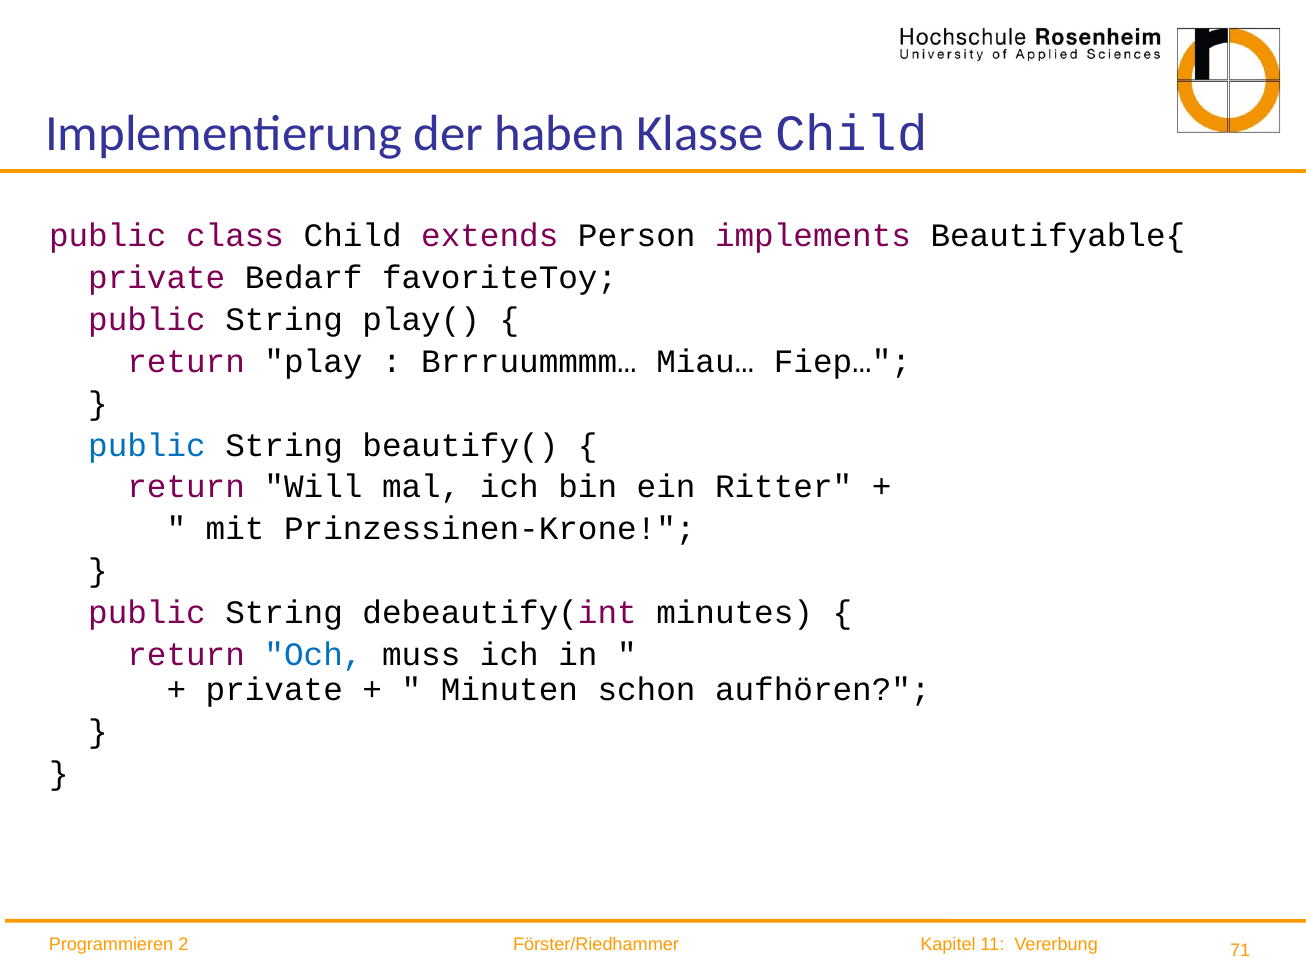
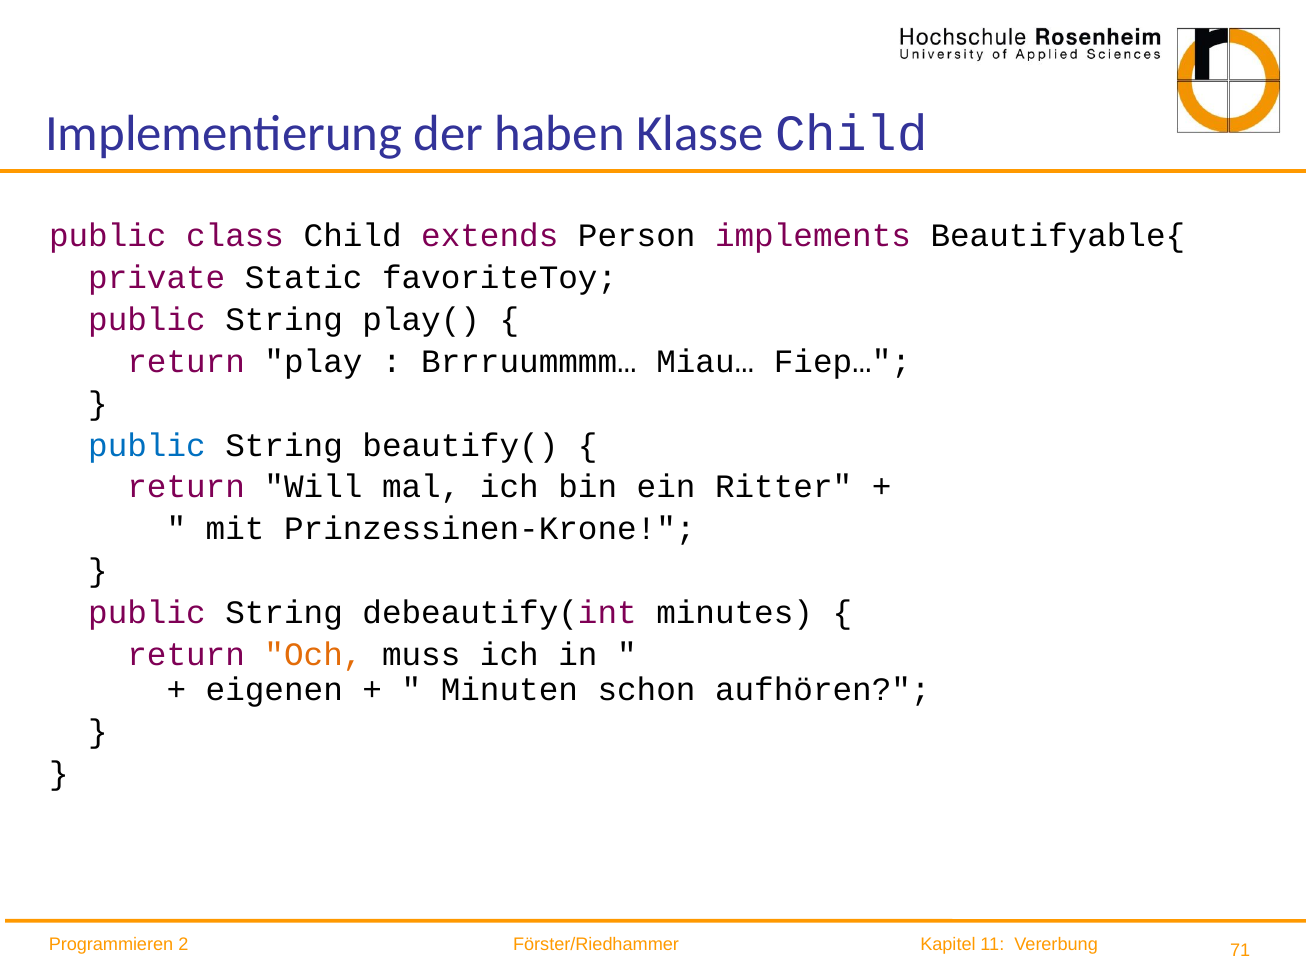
Bedarf: Bedarf -> Static
Och colour: blue -> orange
private at (274, 689): private -> eigenen
